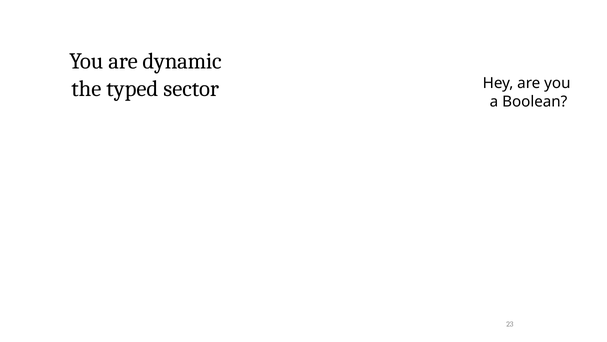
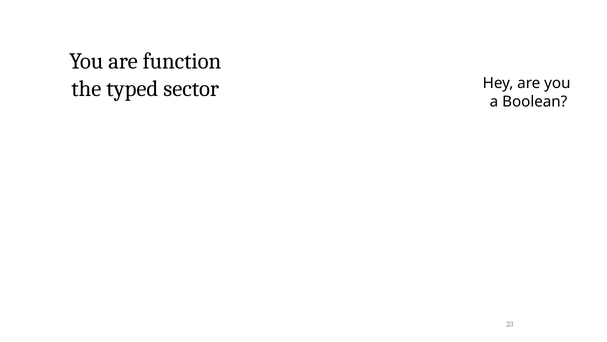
dynamic: dynamic -> function
